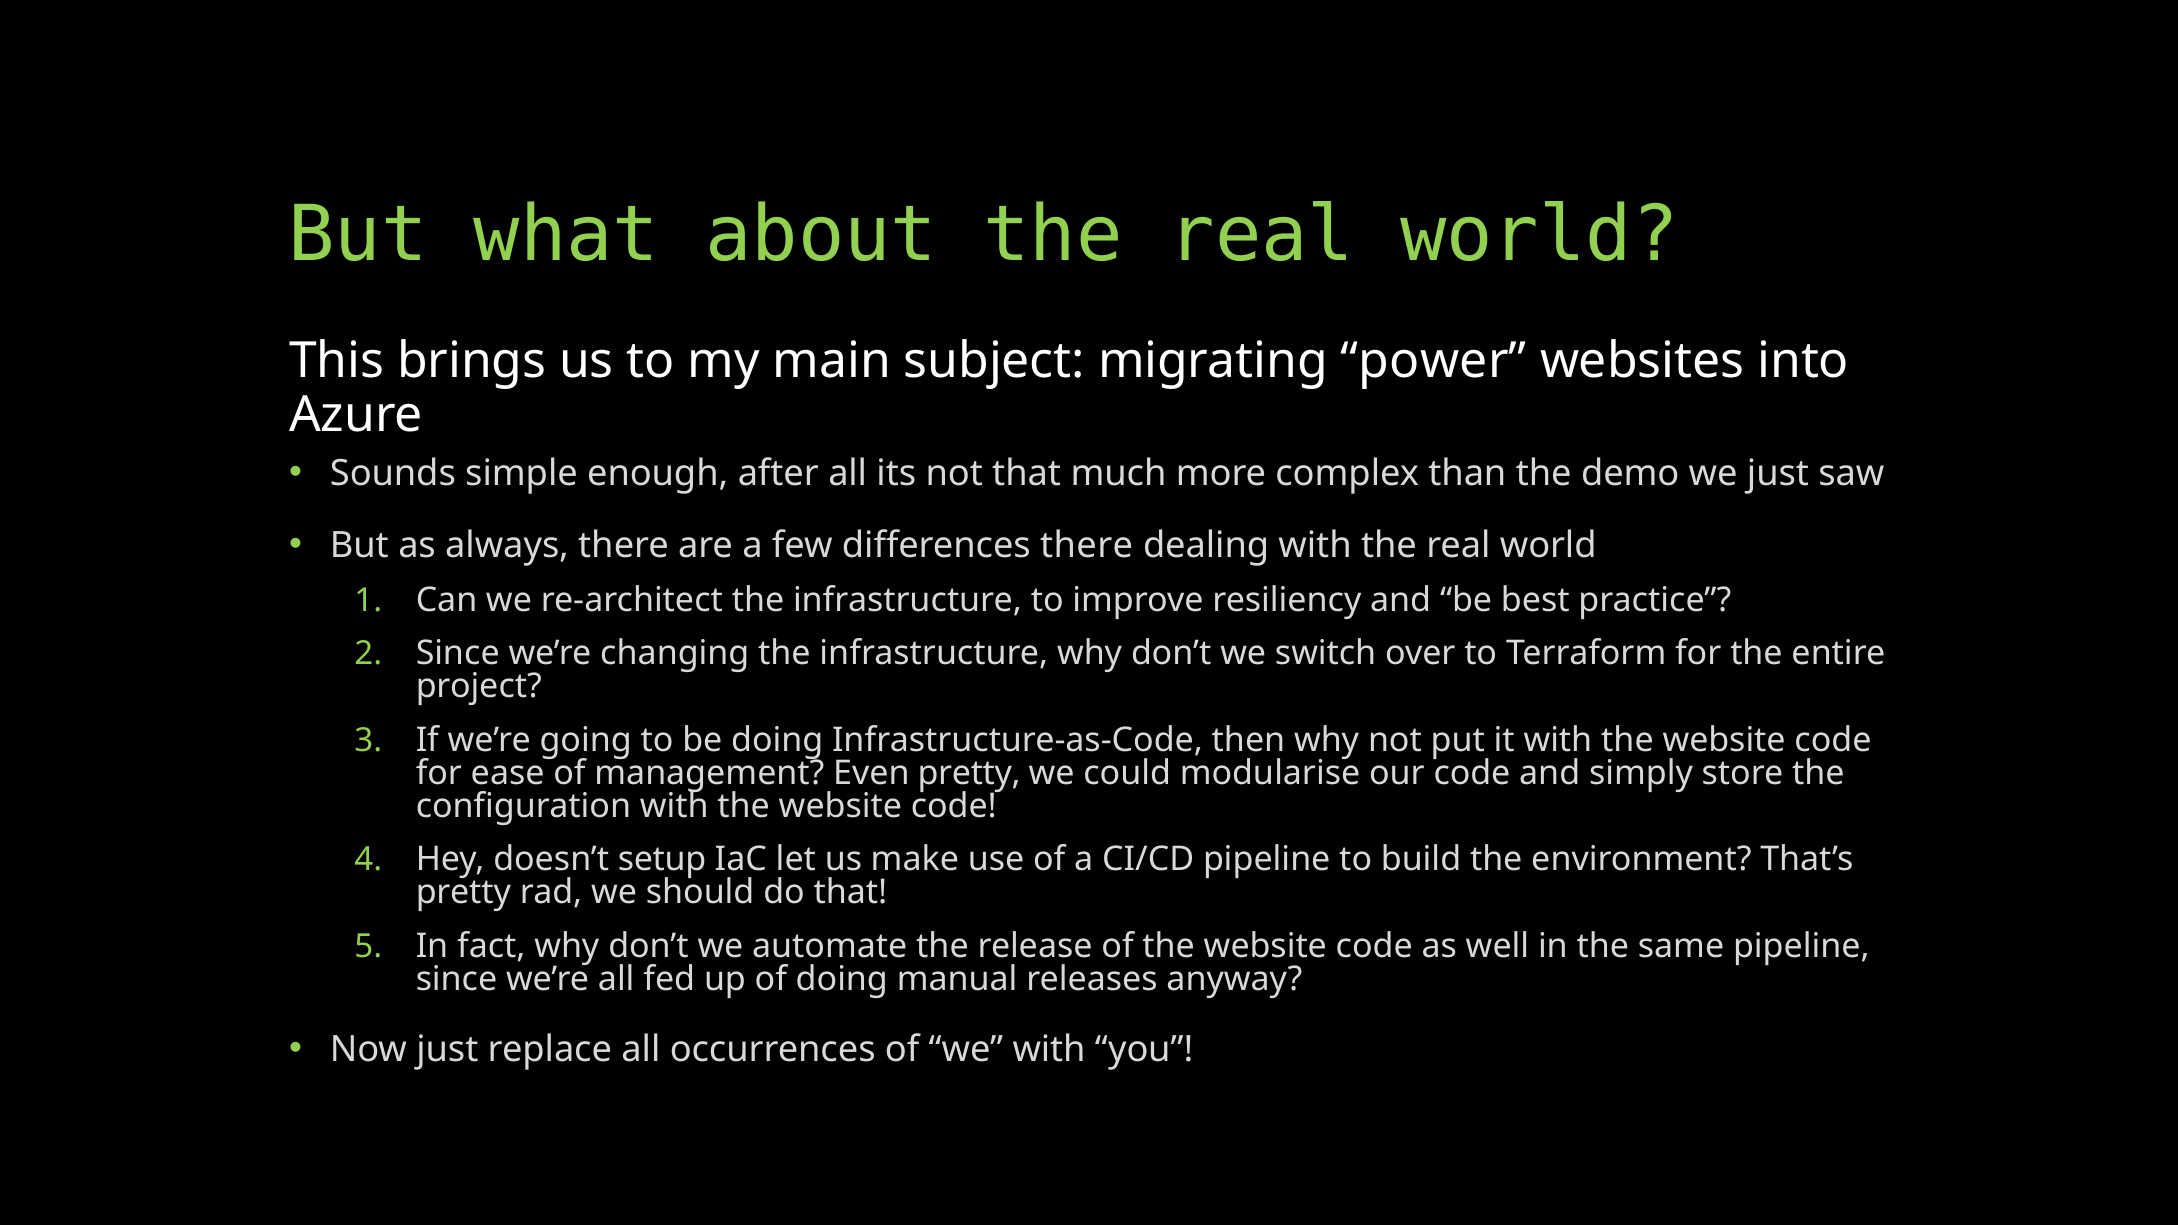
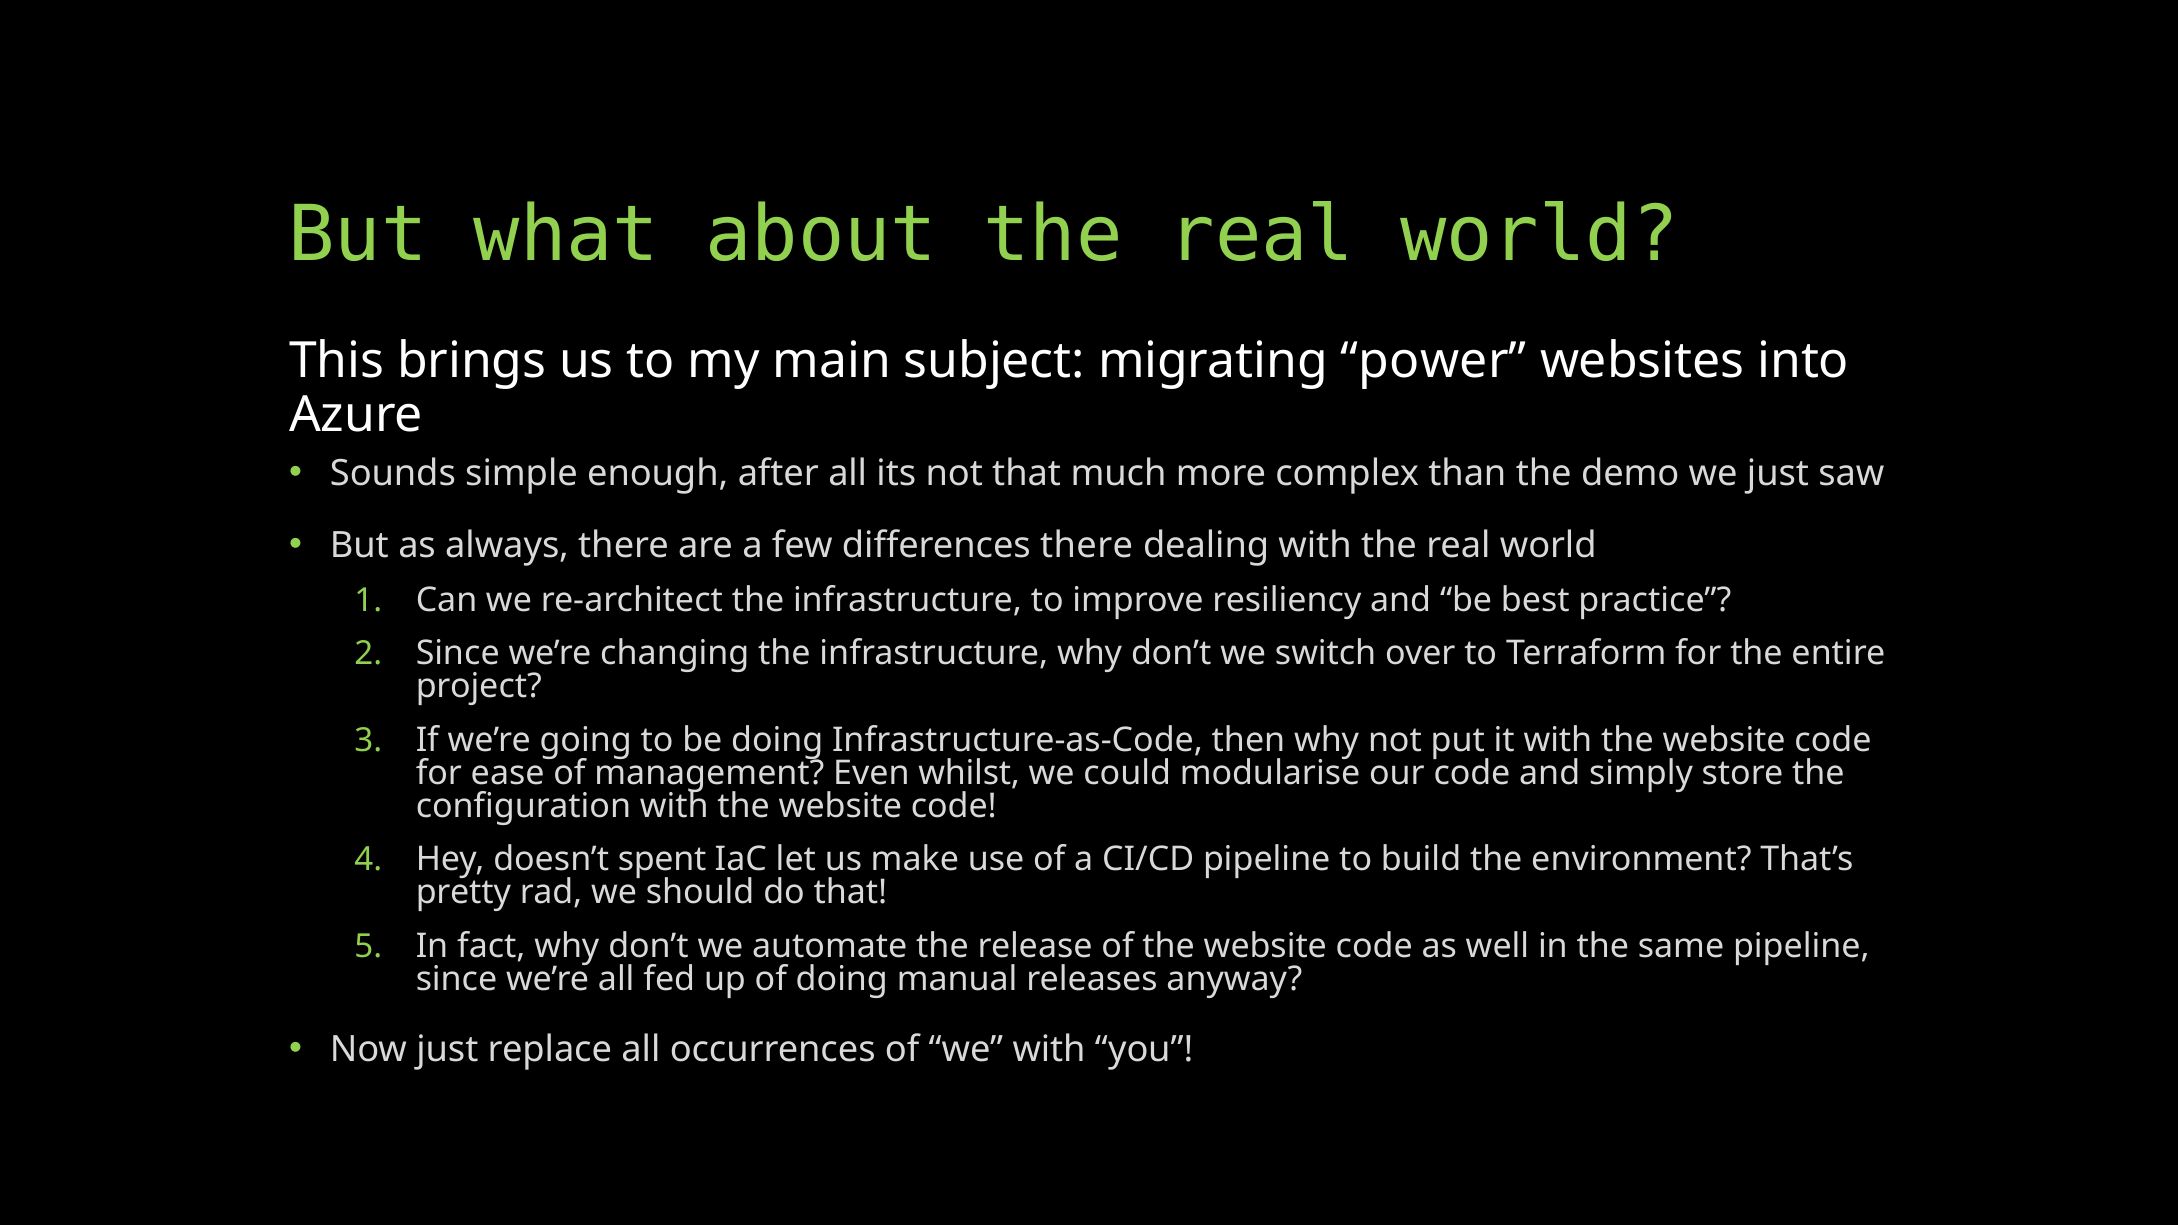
Even pretty: pretty -> whilst
setup: setup -> spent
